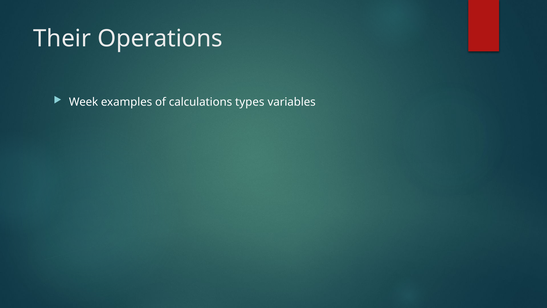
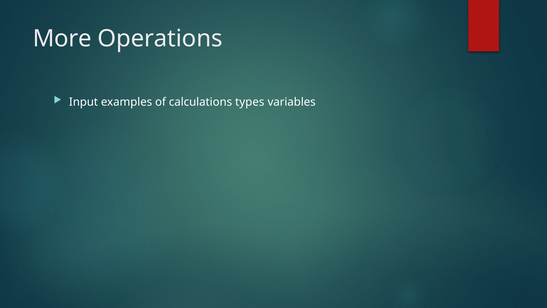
Their: Their -> More
Week: Week -> Input
